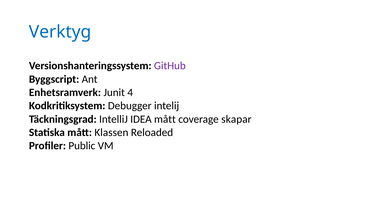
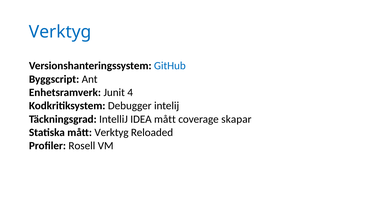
GitHub colour: purple -> blue
mått Klassen: Klassen -> Verktyg
Public: Public -> Rosell
